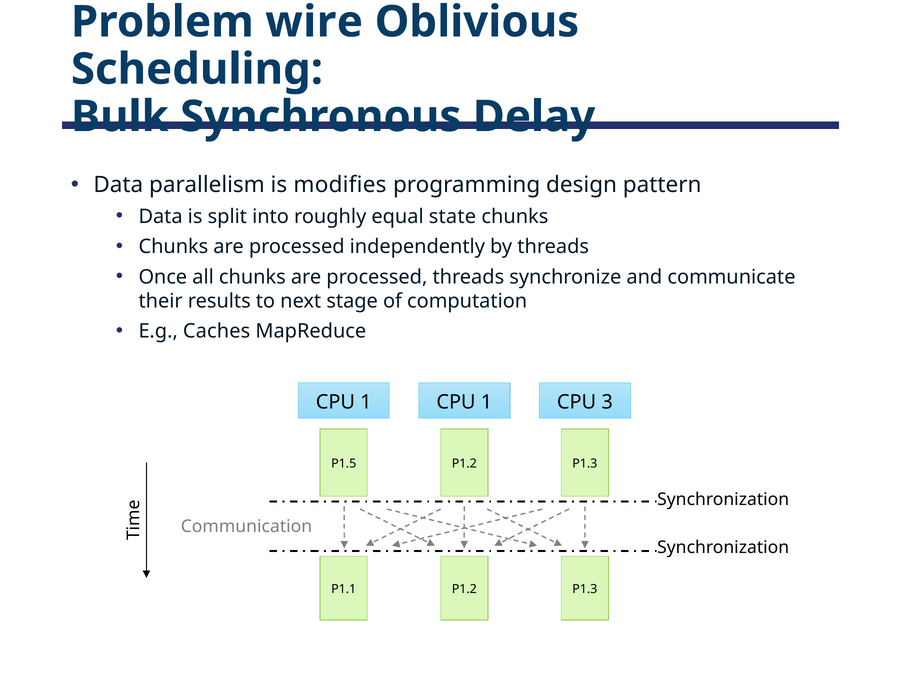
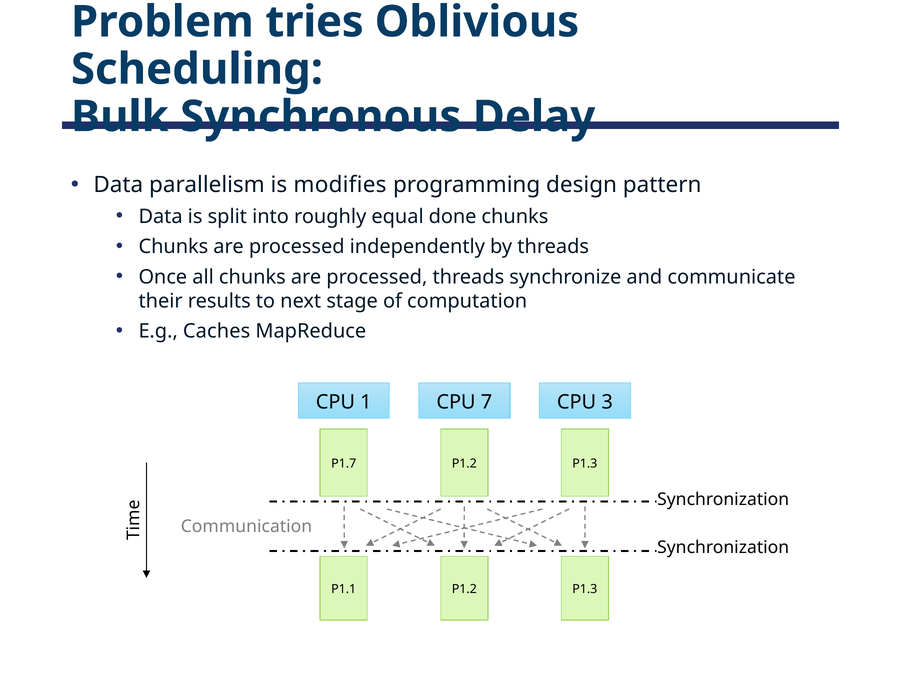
wire: wire -> tries
state: state -> done
1 CPU 1: 1 -> 7
P1.5: P1.5 -> P1.7
